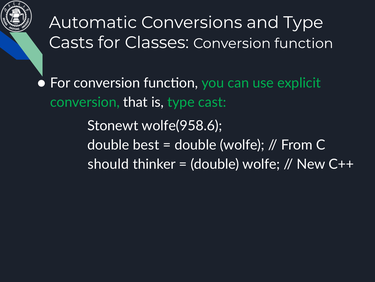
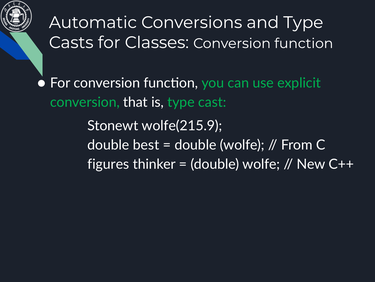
wolfe(958.6: wolfe(958.6 -> wolfe(215.9
should: should -> figures
